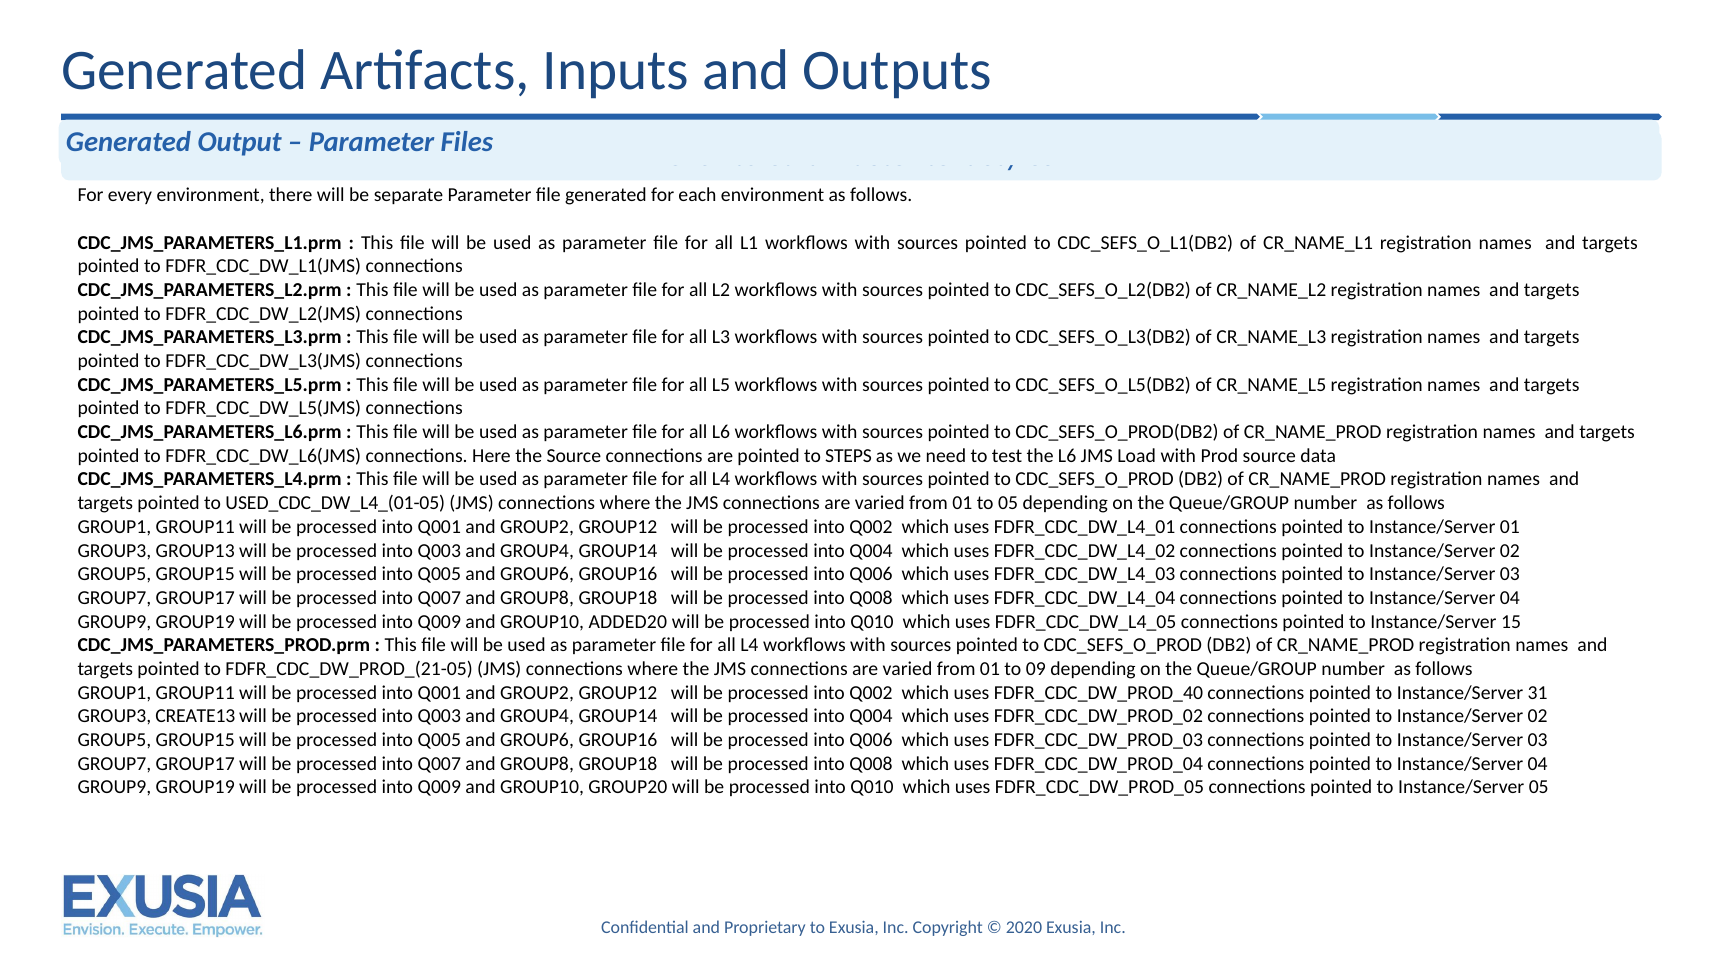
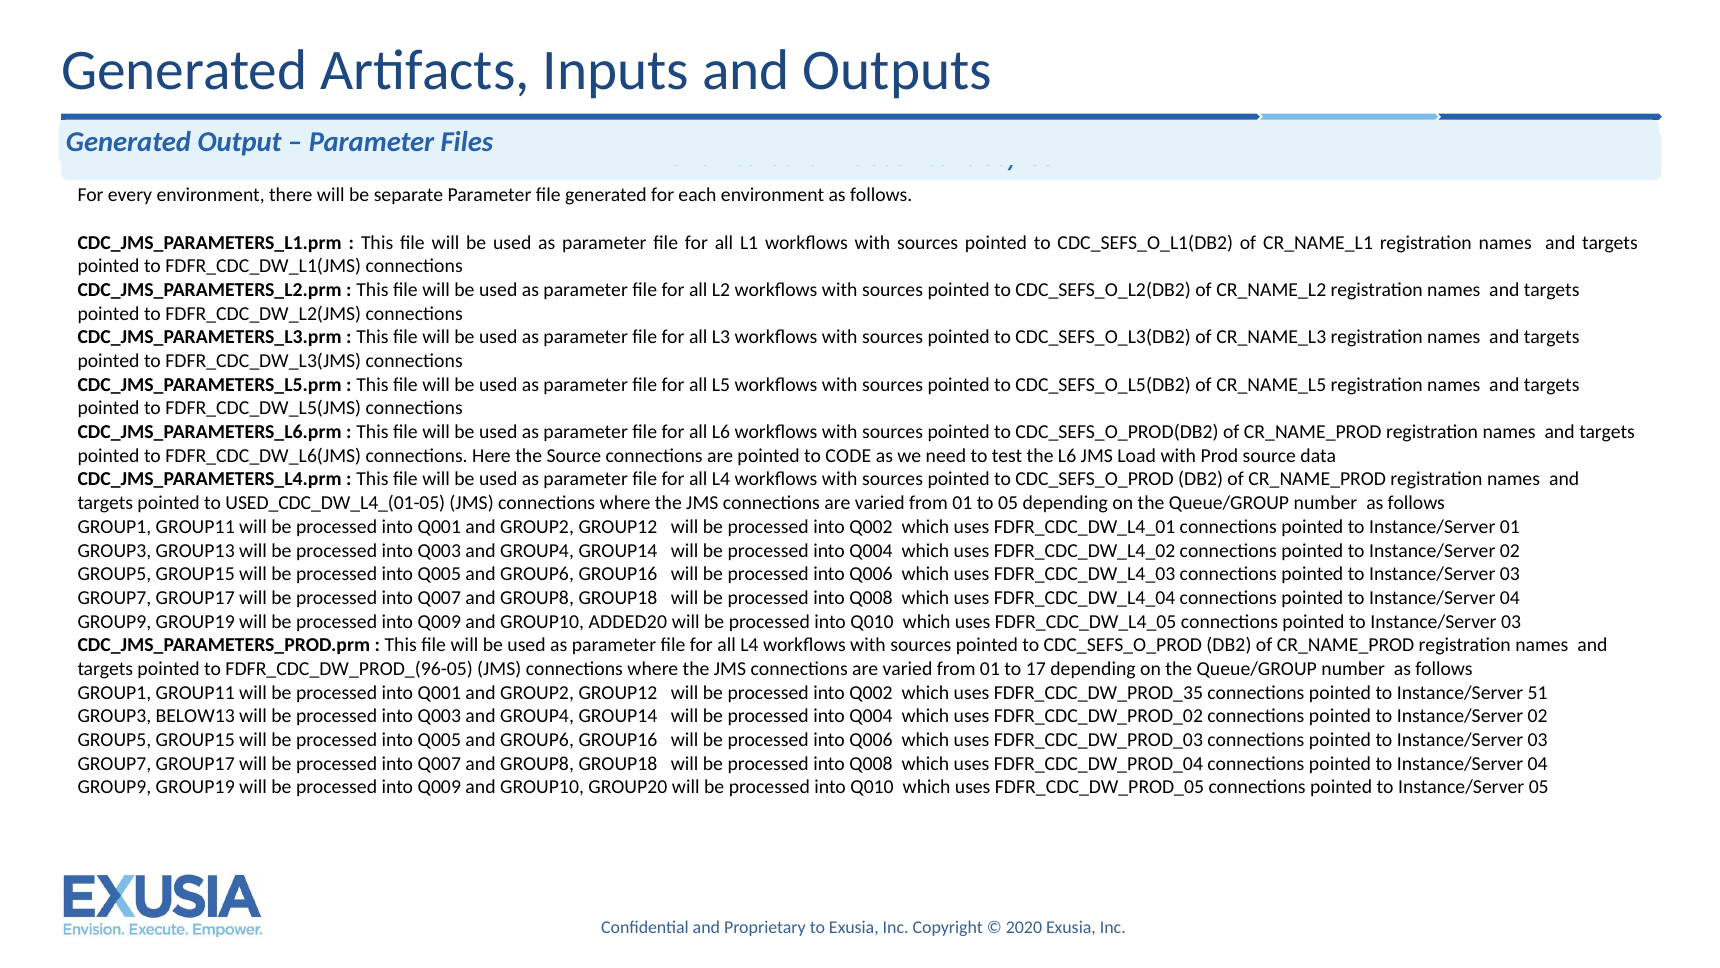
STEPS: STEPS -> CODE
15 at (1511, 621): 15 -> 03
FDFR_CDC_DW_PROD_(21-05: FDFR_CDC_DW_PROD_(21-05 -> FDFR_CDC_DW_PROD_(96-05
09: 09 -> 17
FDFR_CDC_DW_PROD_40: FDFR_CDC_DW_PROD_40 -> FDFR_CDC_DW_PROD_35
31: 31 -> 51
CREATE13: CREATE13 -> BELOW13
